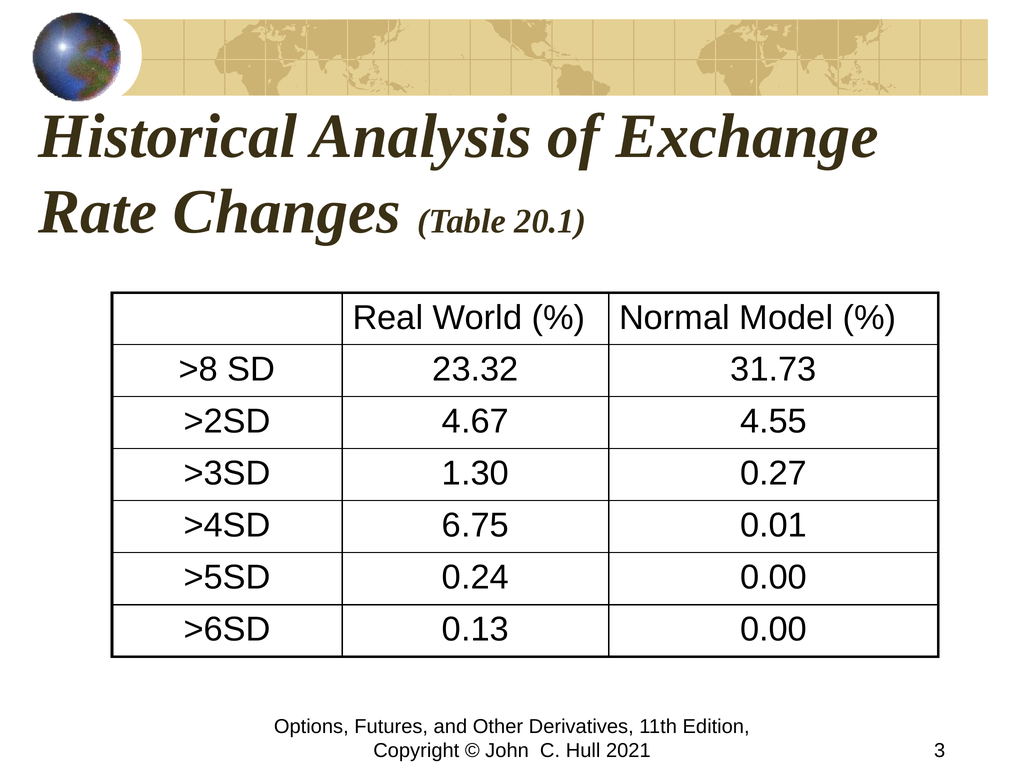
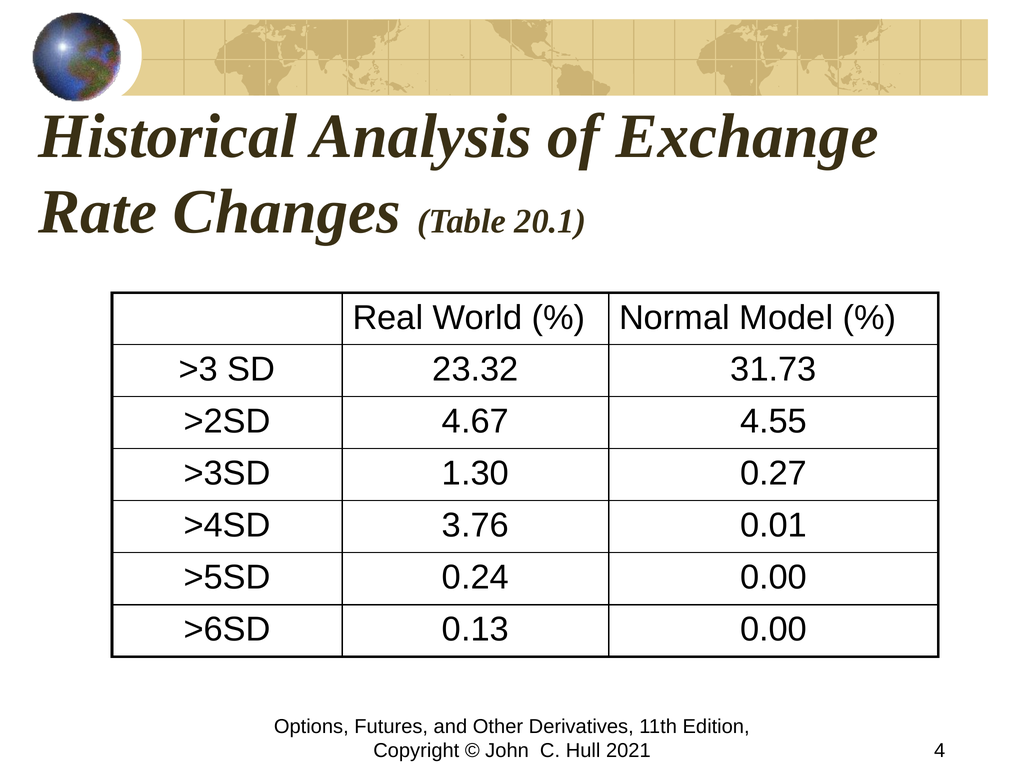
>8: >8 -> >3
6.75: 6.75 -> 3.76
3: 3 -> 4
